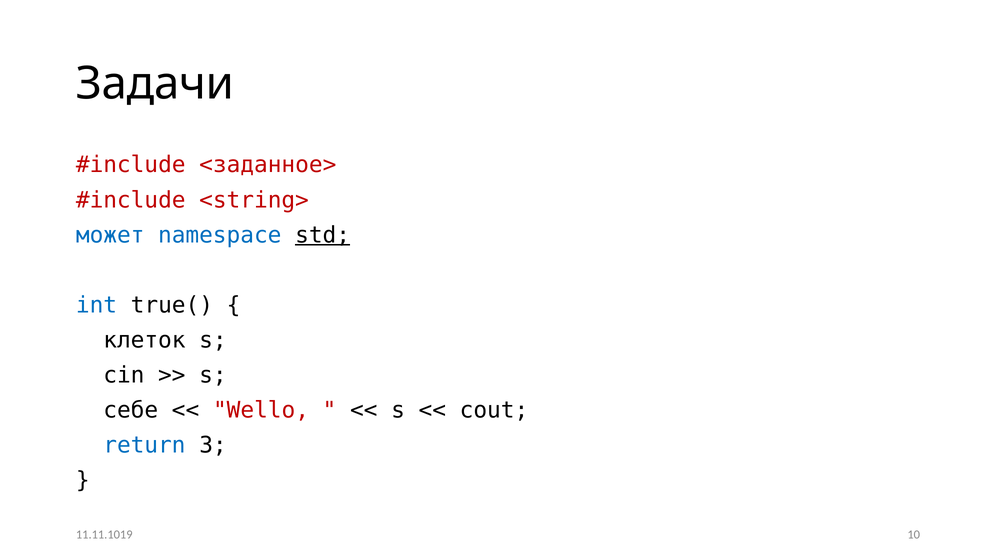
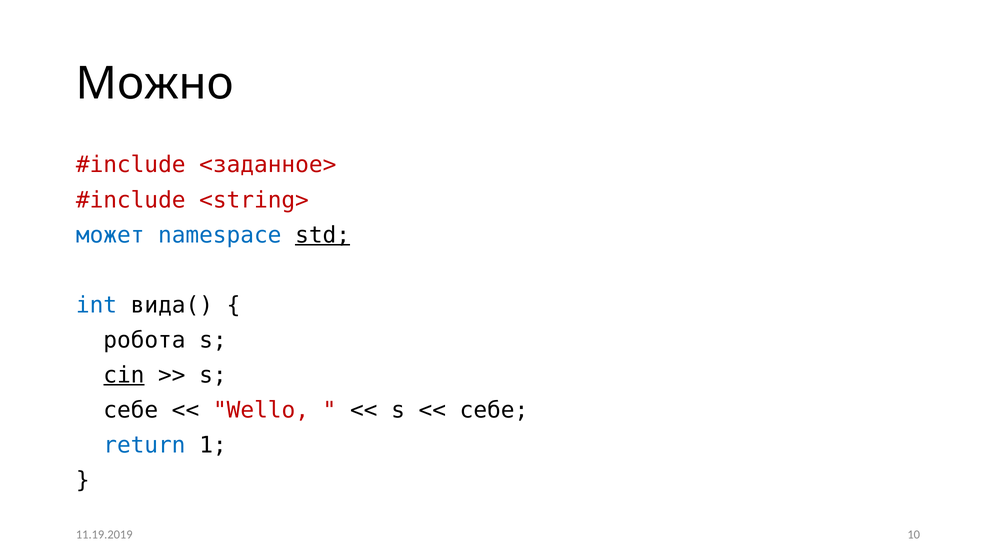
Задачи: Задачи -> Можно
true(: true( -> вида(
клеток: клеток -> робота
cin underline: none -> present
cout at (494, 410): cout -> себе
3: 3 -> 1
11.11.1019: 11.11.1019 -> 11.19.2019
